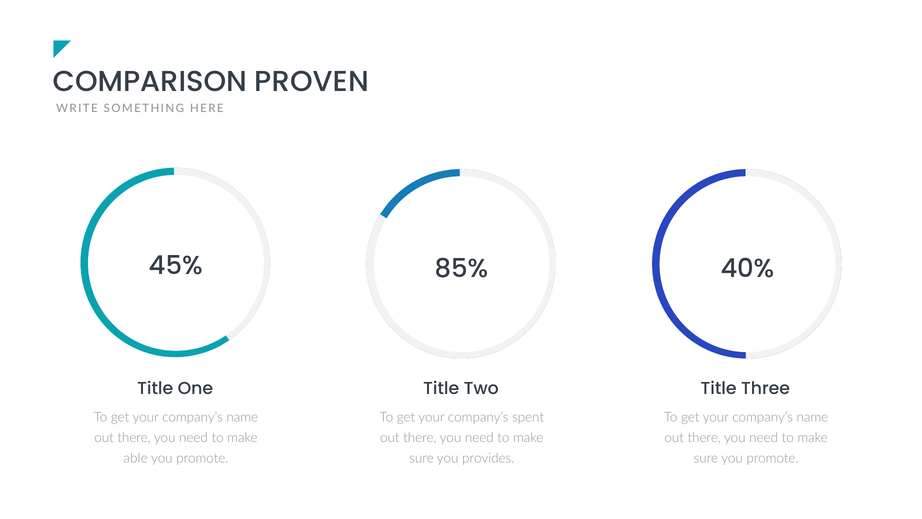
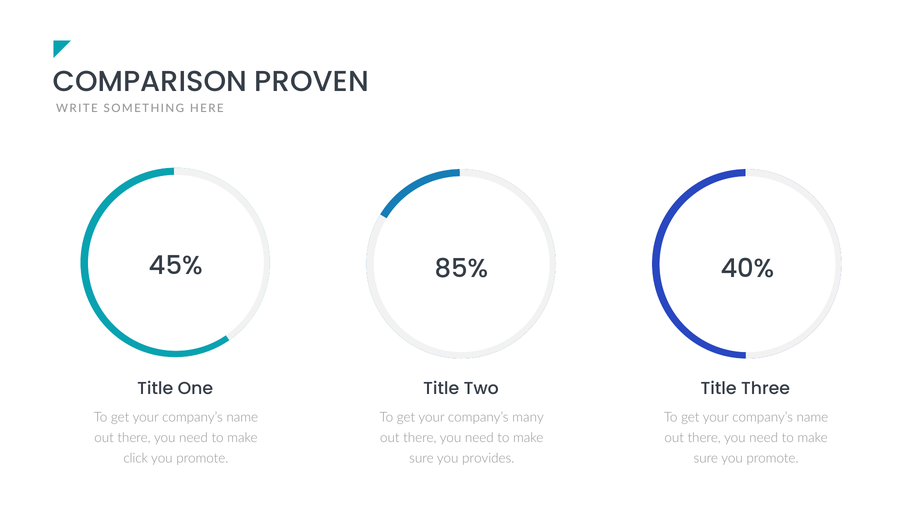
spent: spent -> many
able: able -> click
